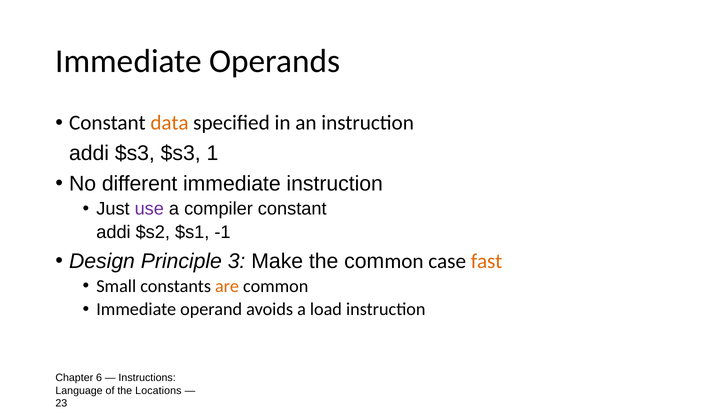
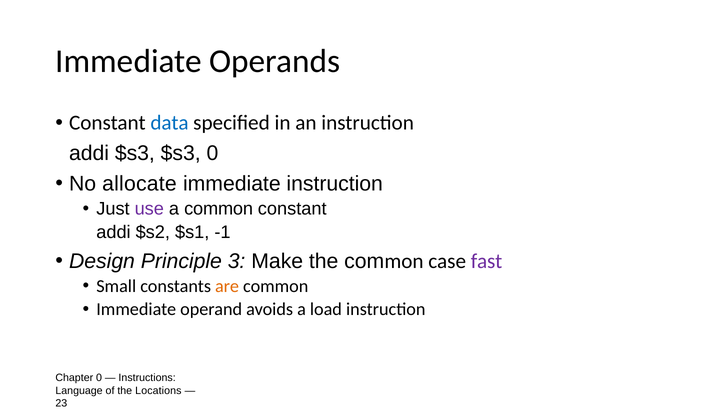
data colour: orange -> blue
$s3 1: 1 -> 0
different: different -> allocate
a compiler: compiler -> common
fast colour: orange -> purple
Chapter 6: 6 -> 0
